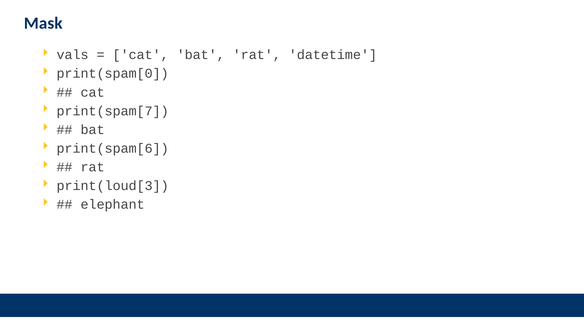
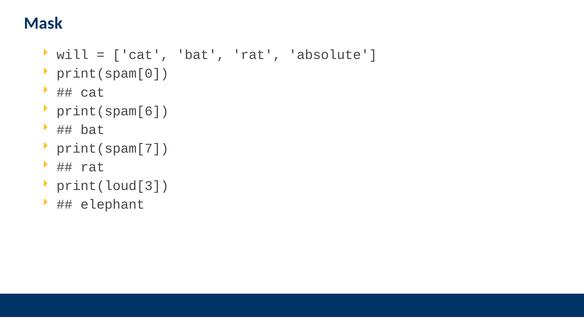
vals: vals -> will
datetime: datetime -> absolute
print(spam[7: print(spam[7 -> print(spam[6
print(spam[6: print(spam[6 -> print(spam[7
